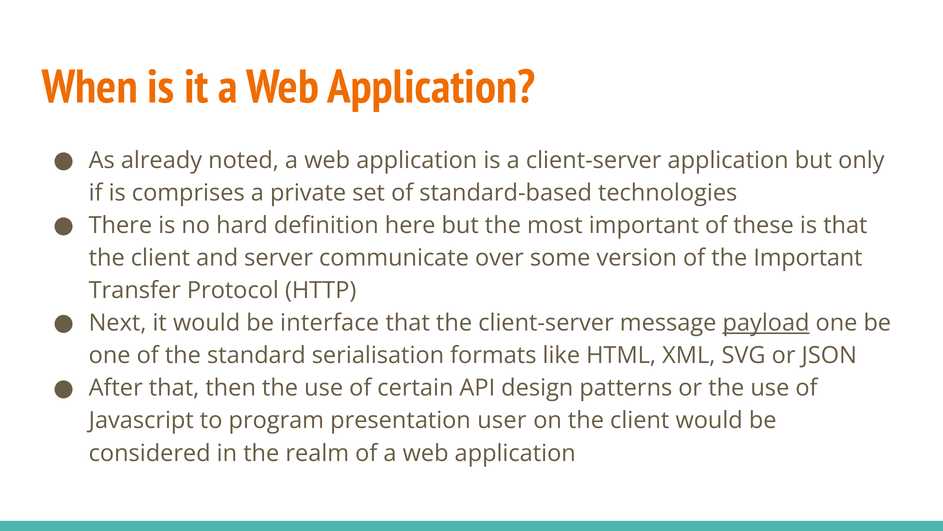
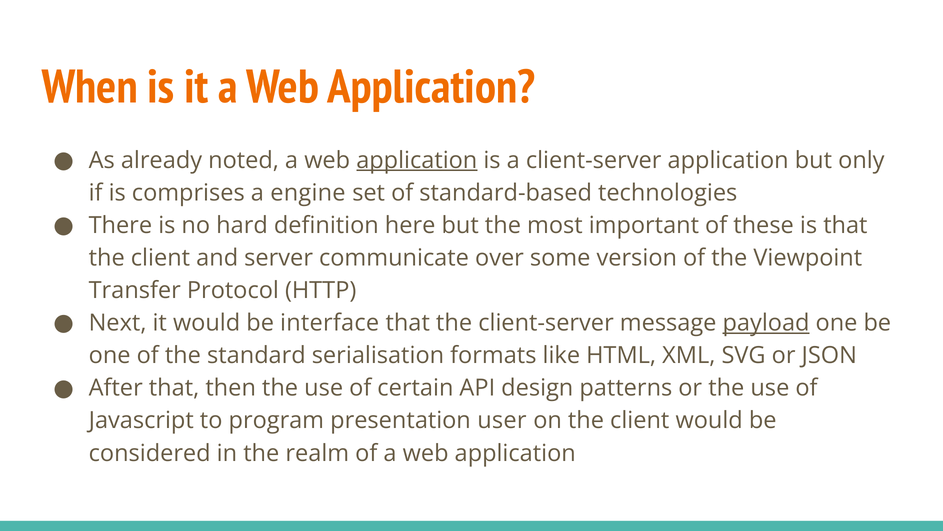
application at (417, 160) underline: none -> present
private: private -> engine
the Important: Important -> Viewpoint
